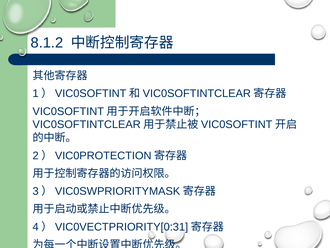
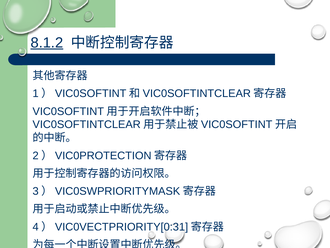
8.1.2 underline: none -> present
